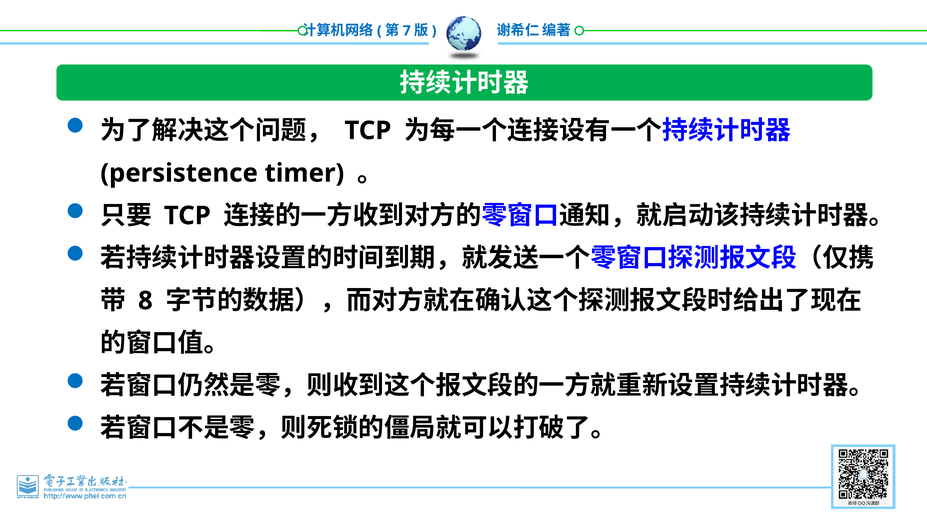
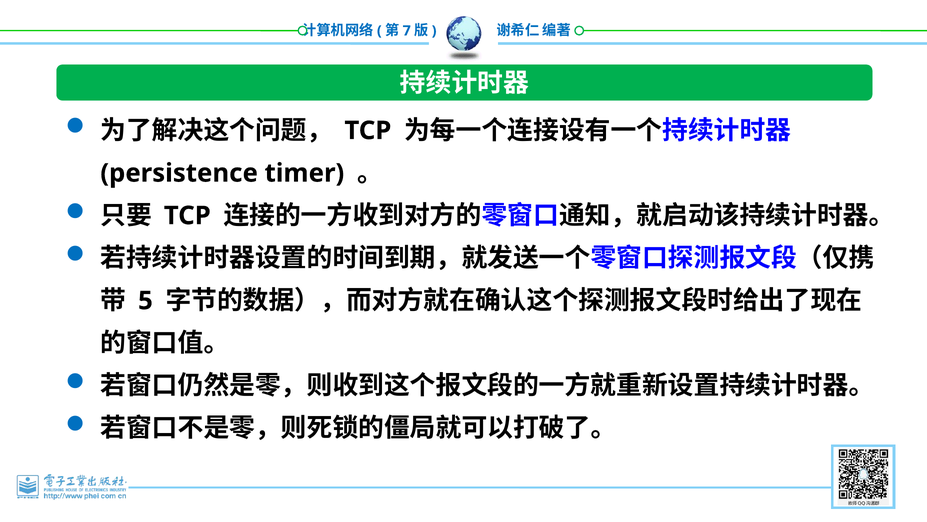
8: 8 -> 5
